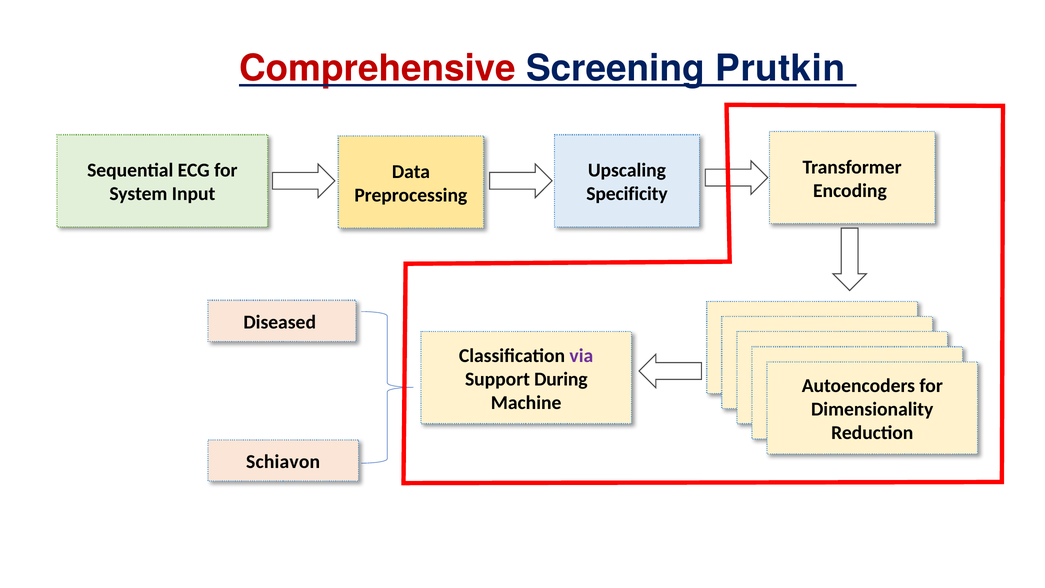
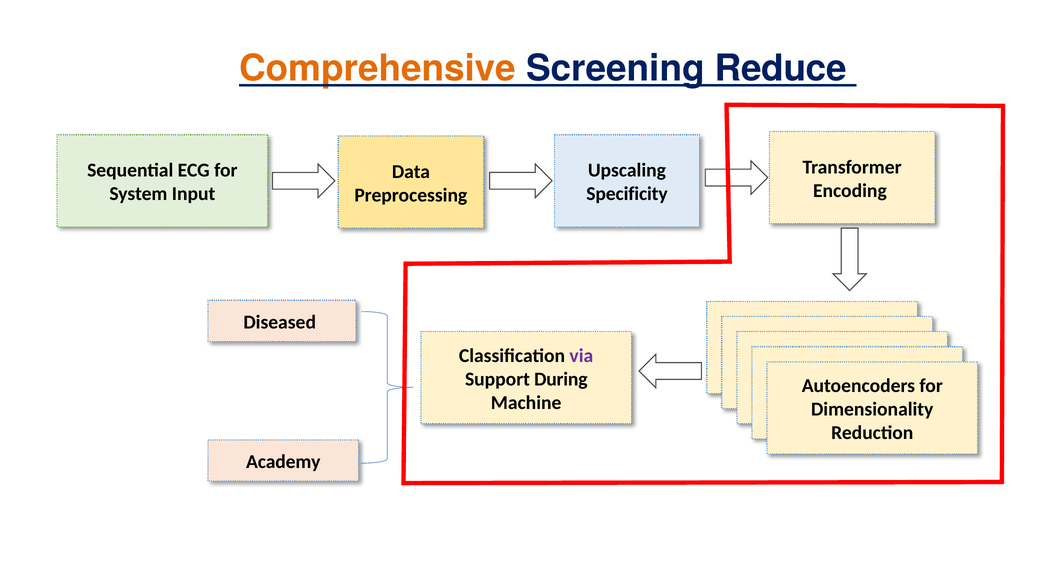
Comprehensive colour: red -> orange
Prutkin: Prutkin -> Reduce
Schiavon: Schiavon -> Academy
